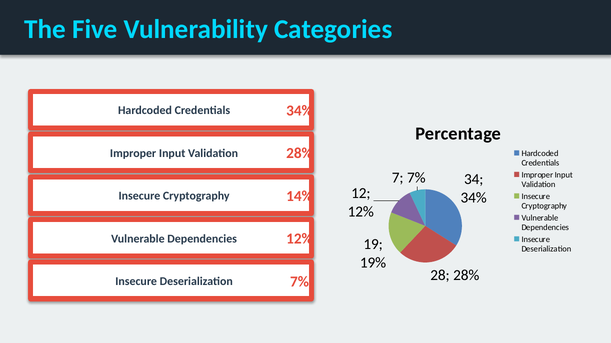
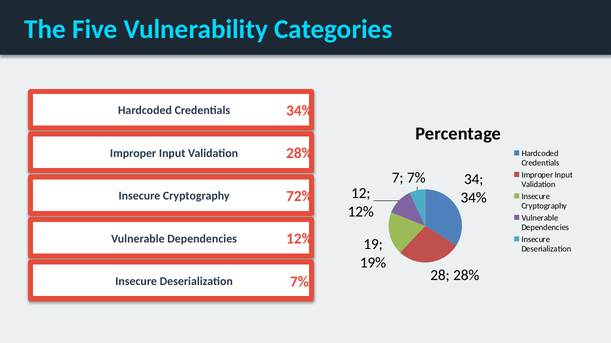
14%: 14% -> 72%
